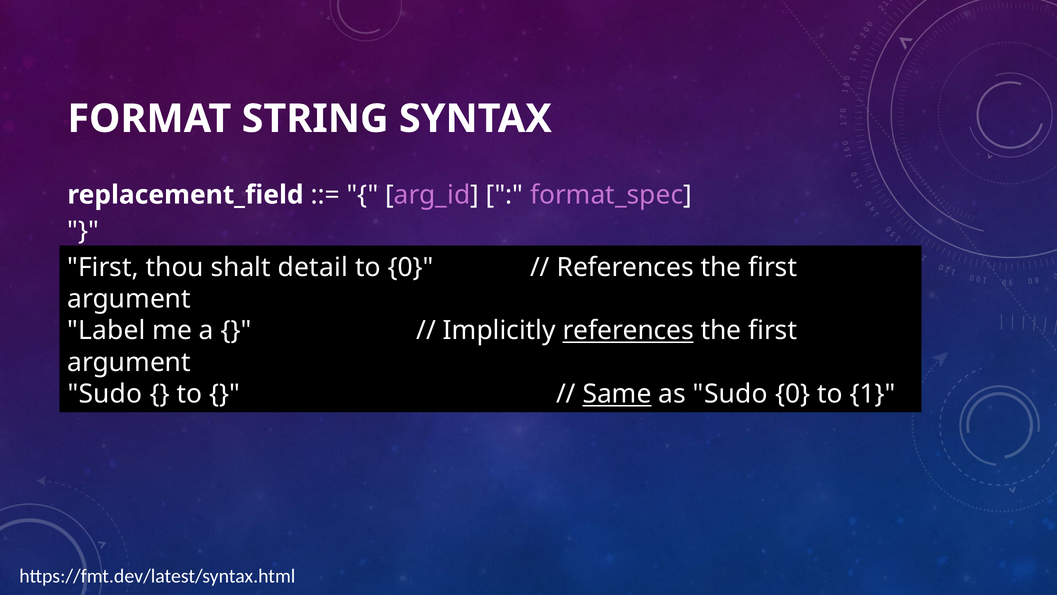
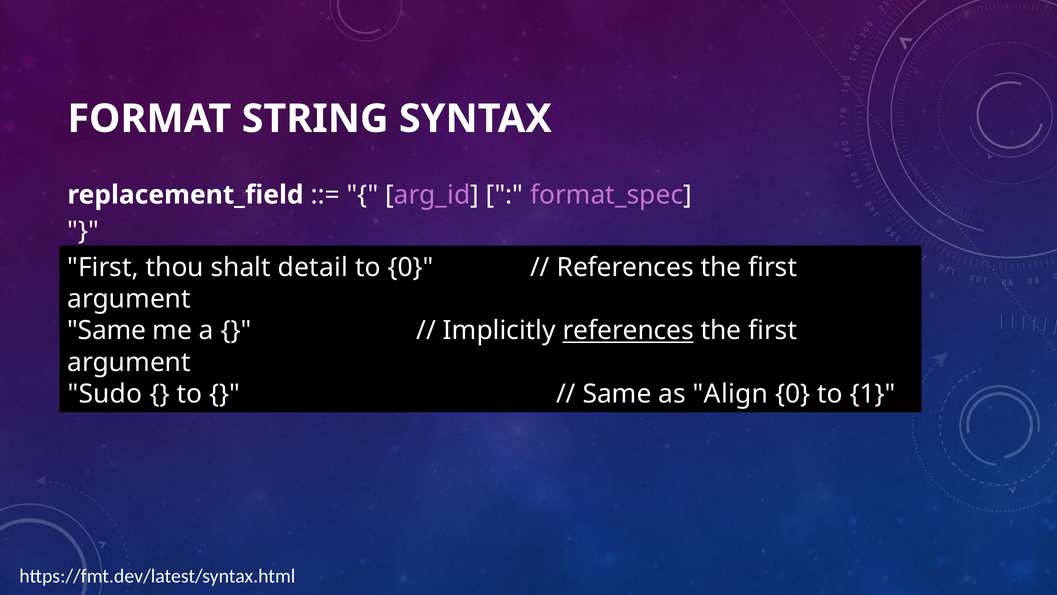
Label at (106, 331): Label -> Same
Same at (617, 394) underline: present -> none
as Sudo: Sudo -> Align
